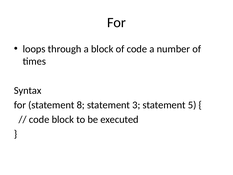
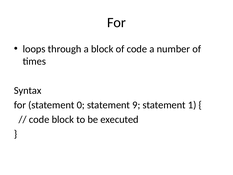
8: 8 -> 0
3: 3 -> 9
5: 5 -> 1
